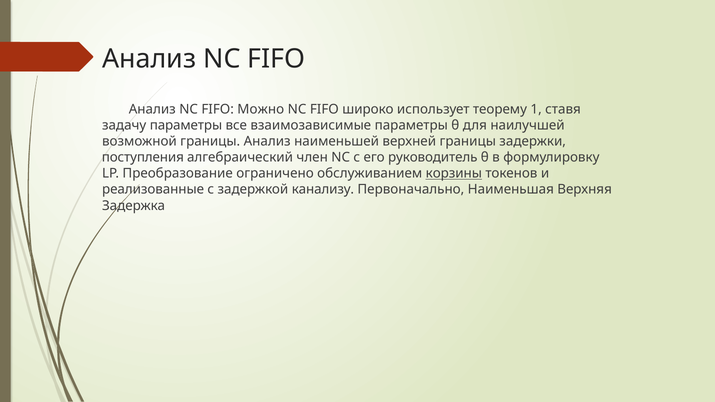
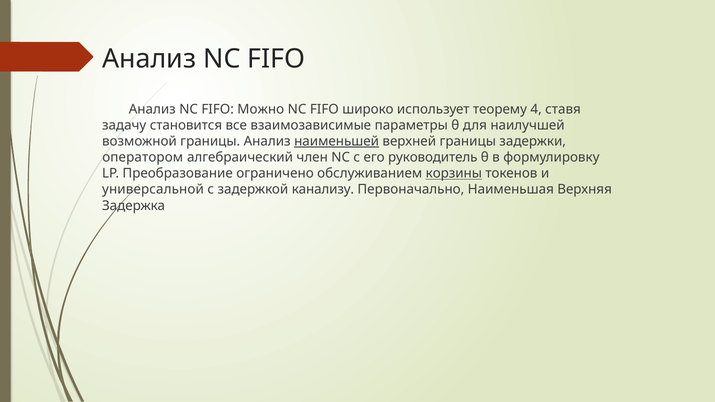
1: 1 -> 4
задачу параметры: параметры -> становится
наименьшей underline: none -> present
поступления: поступления -> оператором
реализованные: реализованные -> универсальной
